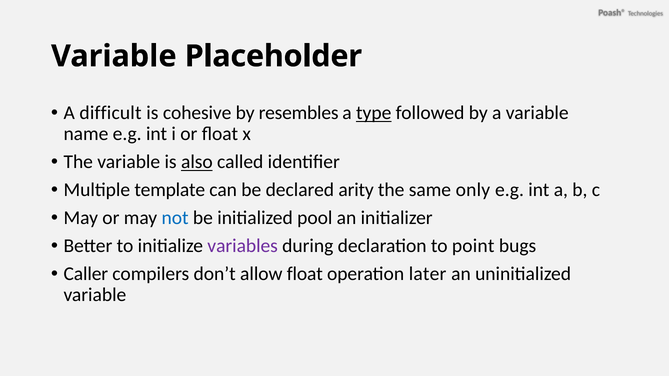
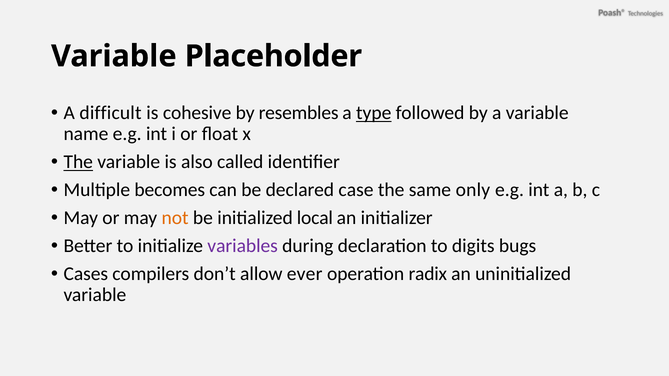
The at (78, 162) underline: none -> present
also underline: present -> none
template: template -> becomes
arity: arity -> case
not colour: blue -> orange
pool: pool -> local
point: point -> digits
Caller: Caller -> Cases
allow float: float -> ever
later: later -> radix
